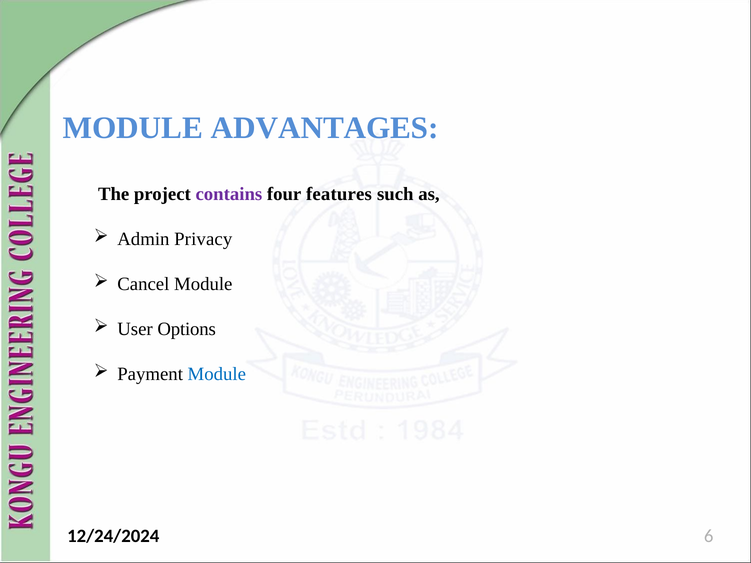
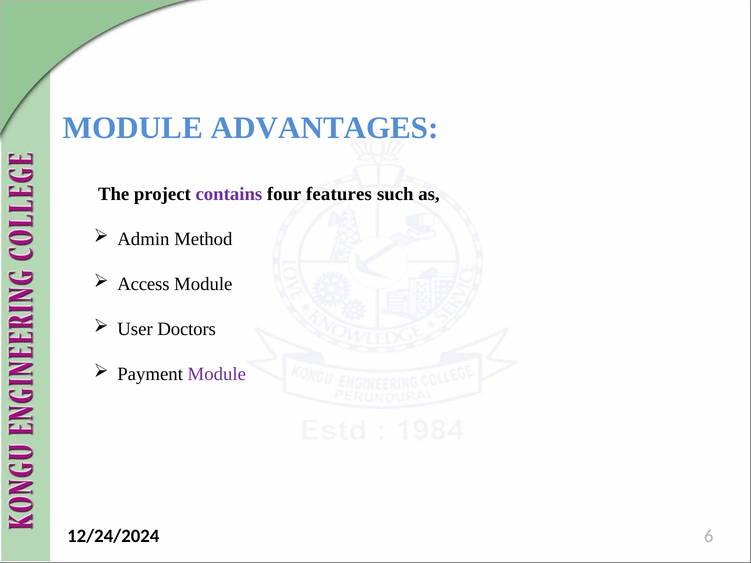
Privacy: Privacy -> Method
Cancel: Cancel -> Access
Options: Options -> Doctors
Module at (217, 374) colour: blue -> purple
